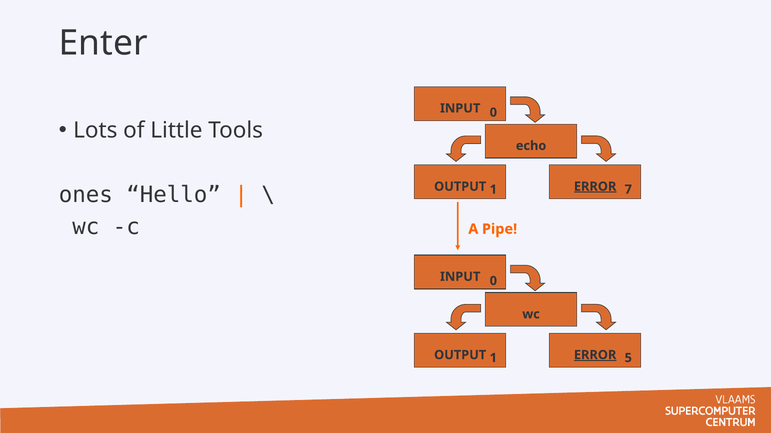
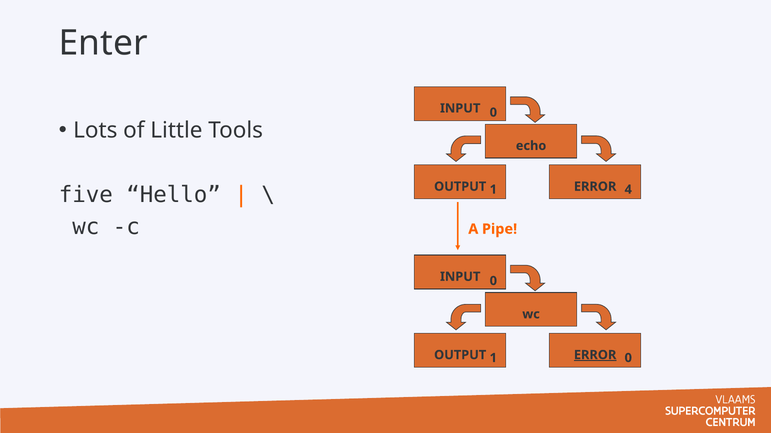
ERROR at (595, 187) underline: present -> none
ones: ones -> five
7: 7 -> 4
1 5: 5 -> 0
